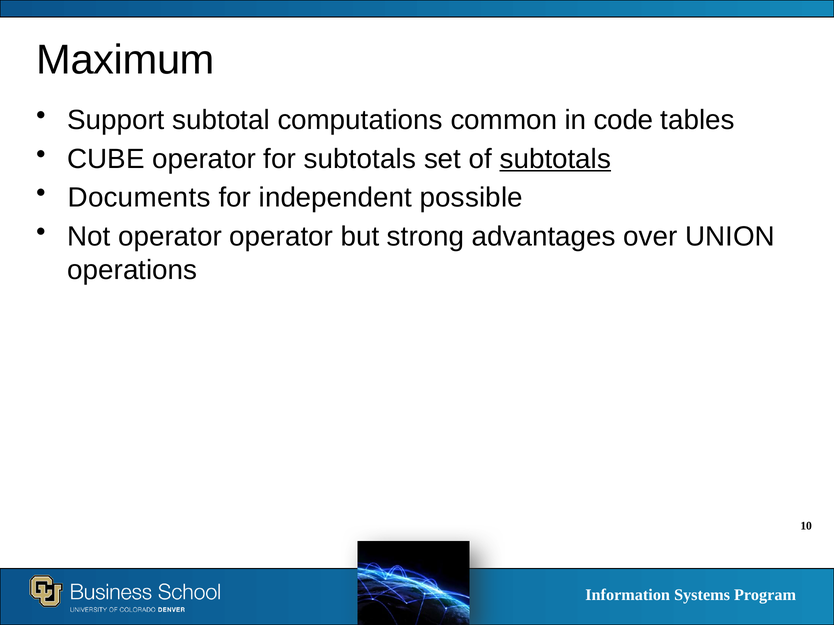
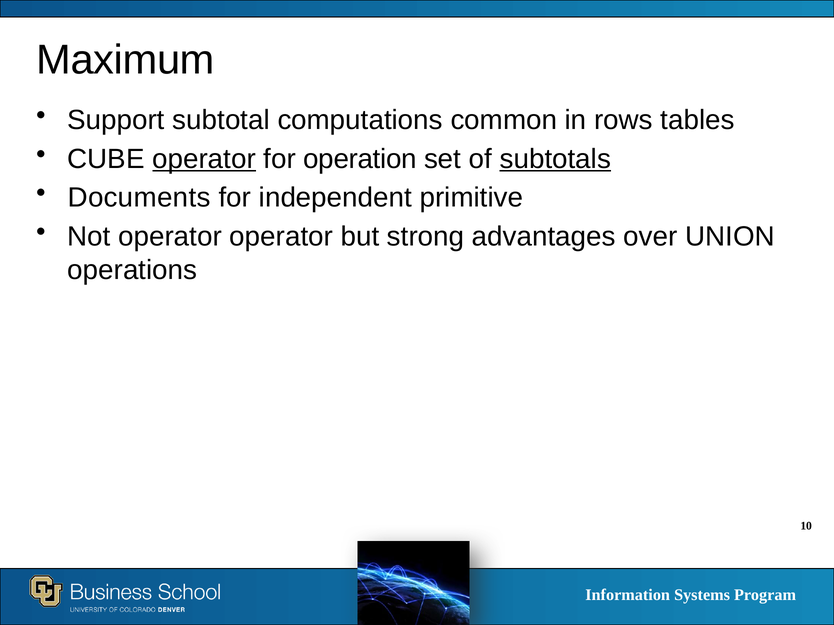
code: code -> rows
operator at (204, 159) underline: none -> present
for subtotals: subtotals -> operation
possible: possible -> primitive
